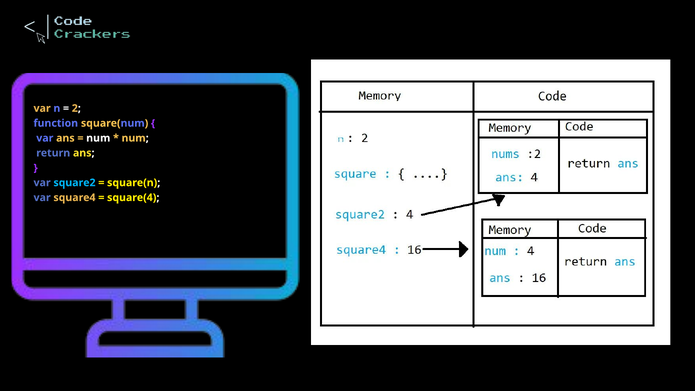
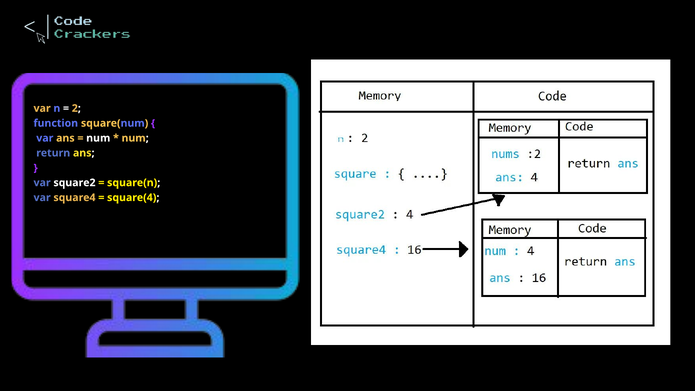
square2 colour: light blue -> white
